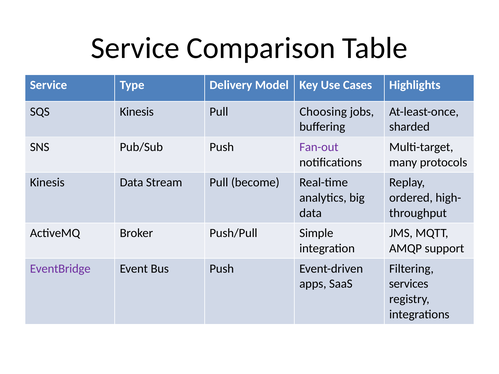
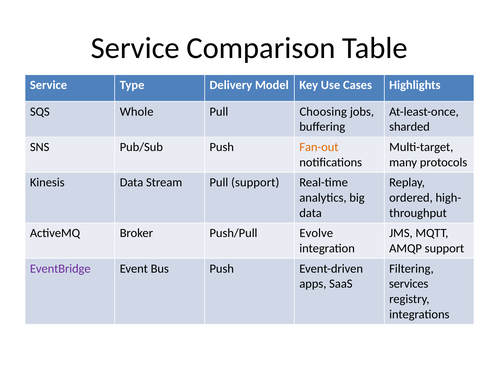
SQS Kinesis: Kinesis -> Whole
Fan-out colour: purple -> orange
Pull become: become -> support
Simple: Simple -> Evolve
